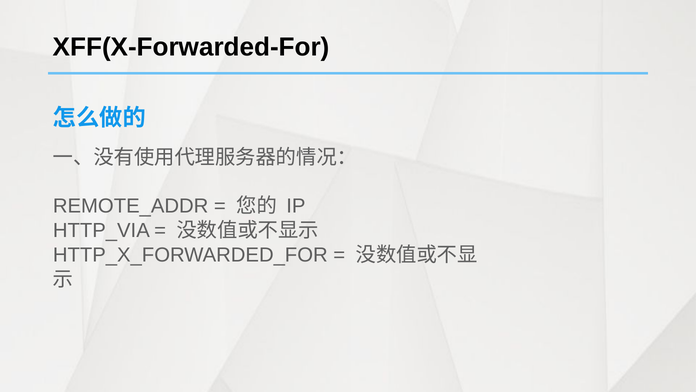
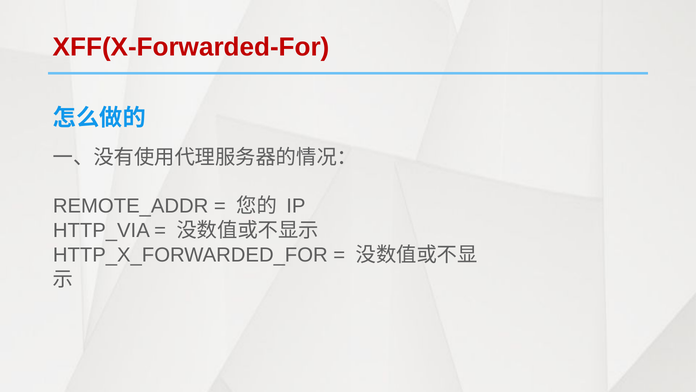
XFF(X-Forwarded-For colour: black -> red
